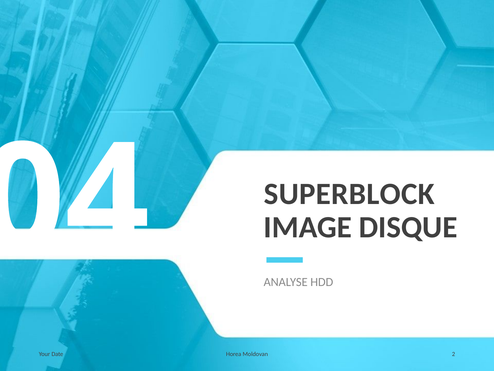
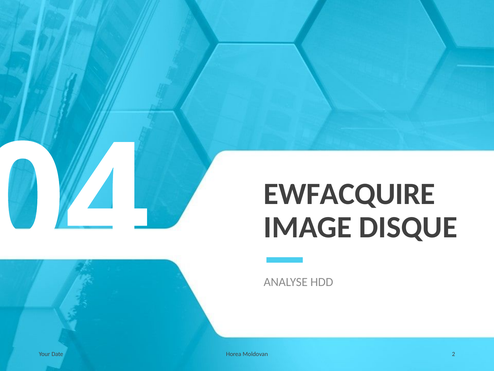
SUPERBLOCK: SUPERBLOCK -> EWFACQUIRE
